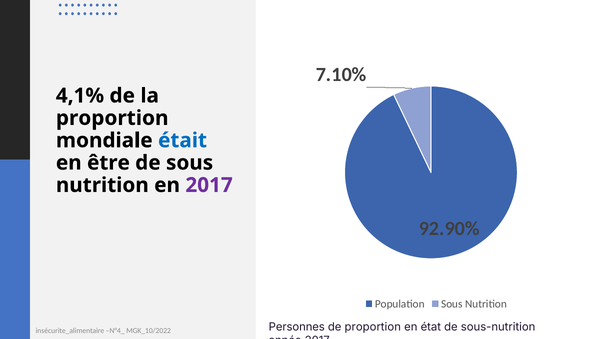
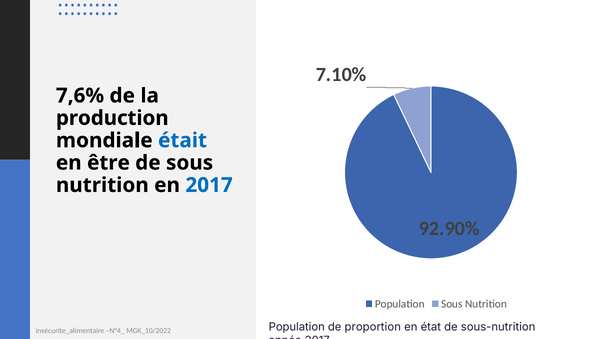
4,1%: 4,1% -> 7,6%
proportion at (112, 118): proportion -> production
2017 at (209, 185) colour: purple -> blue
MGK_10/2022 Personnes: Personnes -> Population
